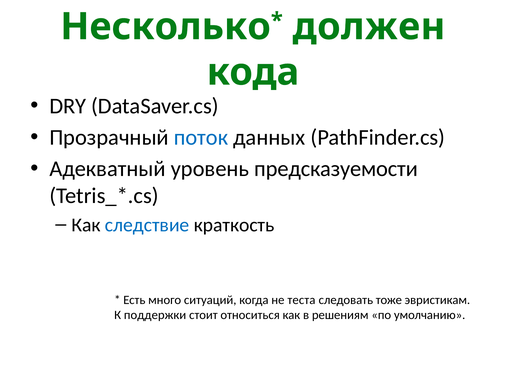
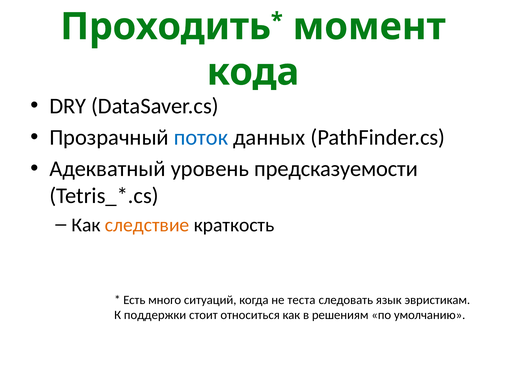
Несколько: Несколько -> Проходить
должен: должен -> момент
следствие colour: blue -> orange
тоже: тоже -> язык
